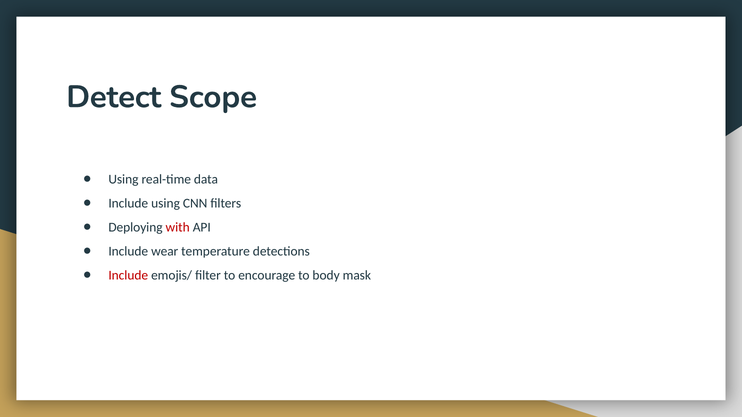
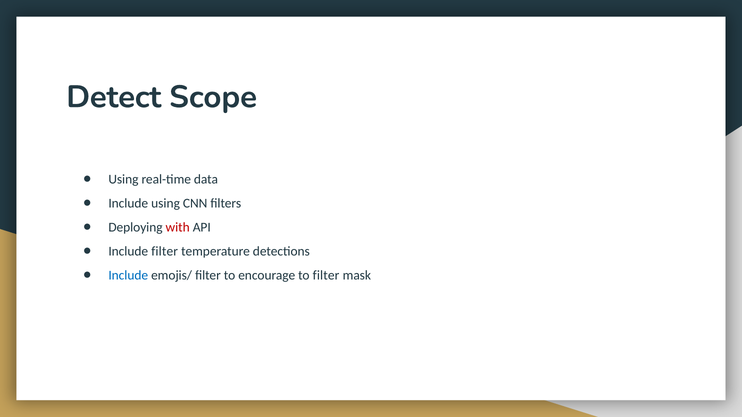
Include wear: wear -> filter
Include at (128, 275) colour: red -> blue
to body: body -> filter
